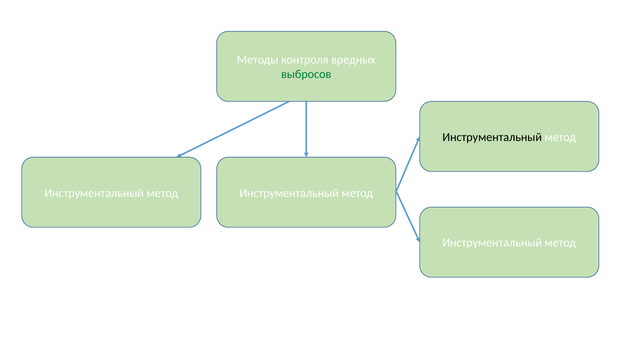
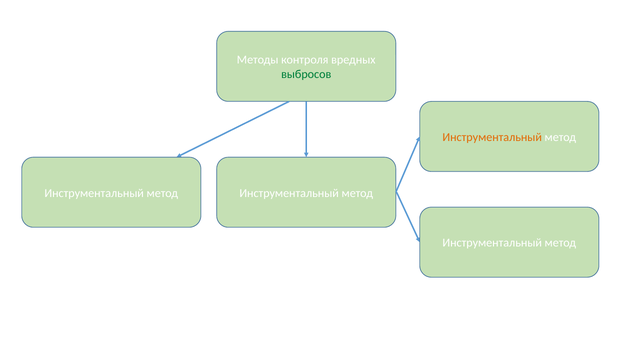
Инструментальный at (492, 137) colour: black -> orange
